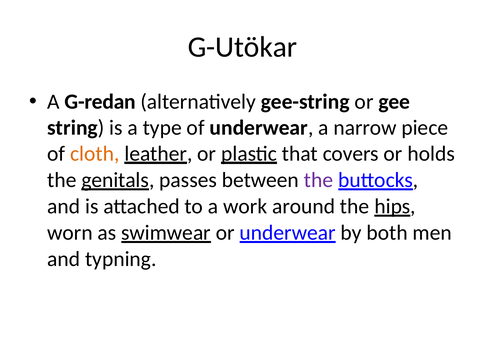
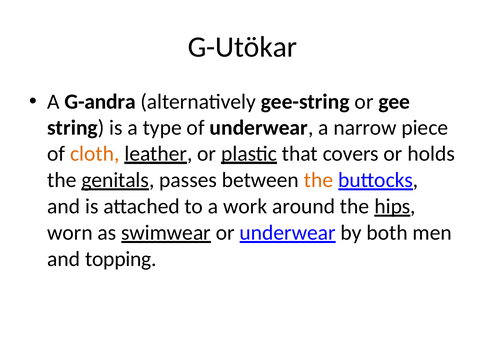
G-redan: G-redan -> G-andra
the at (319, 180) colour: purple -> orange
typning: typning -> topping
